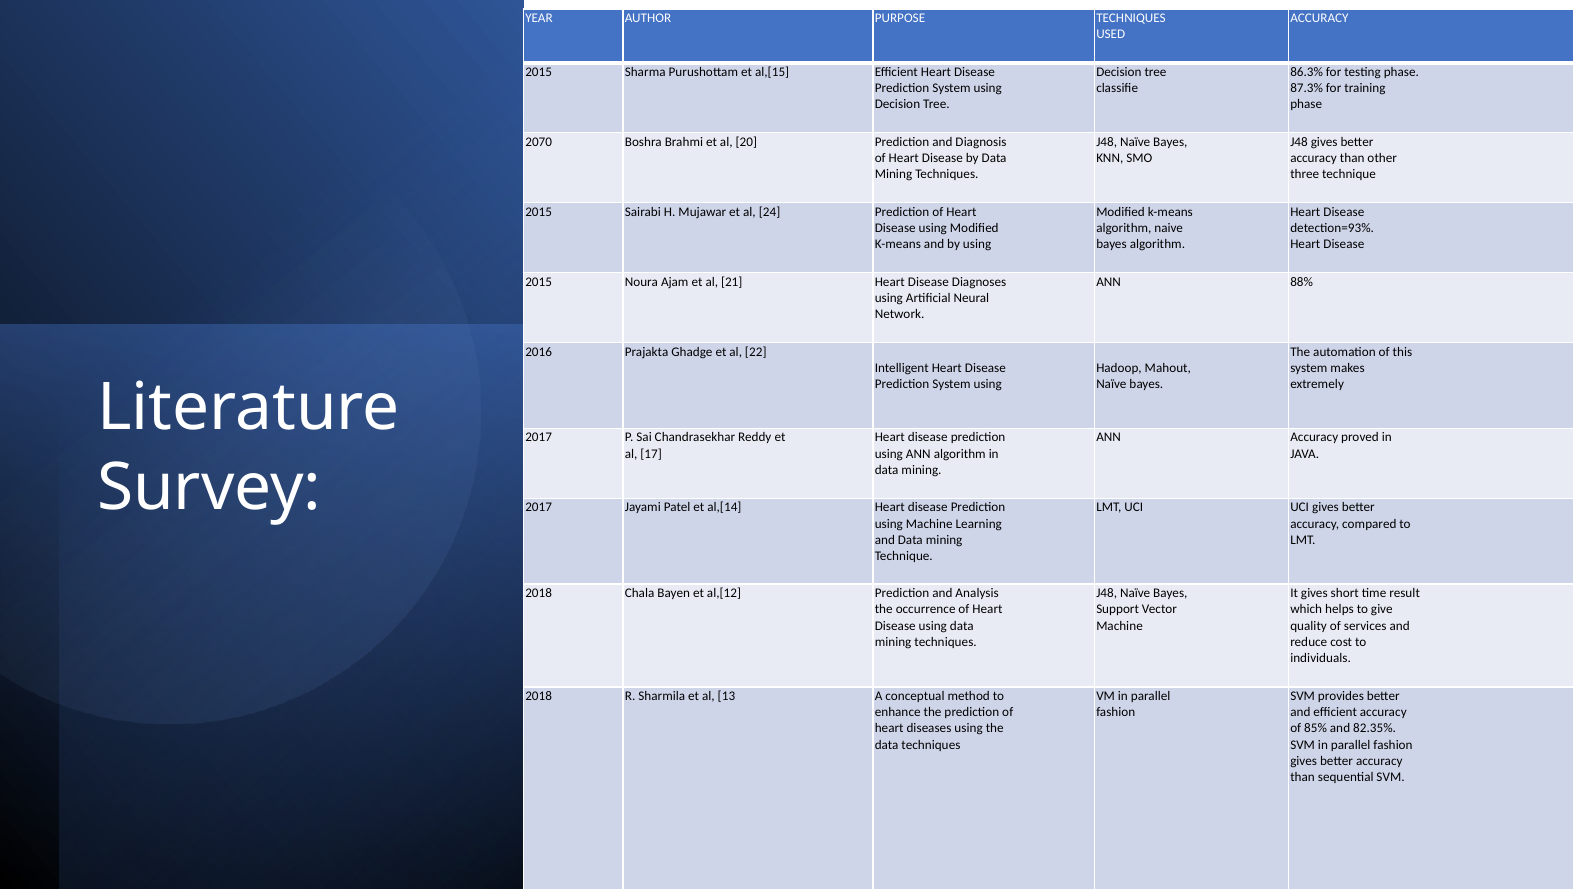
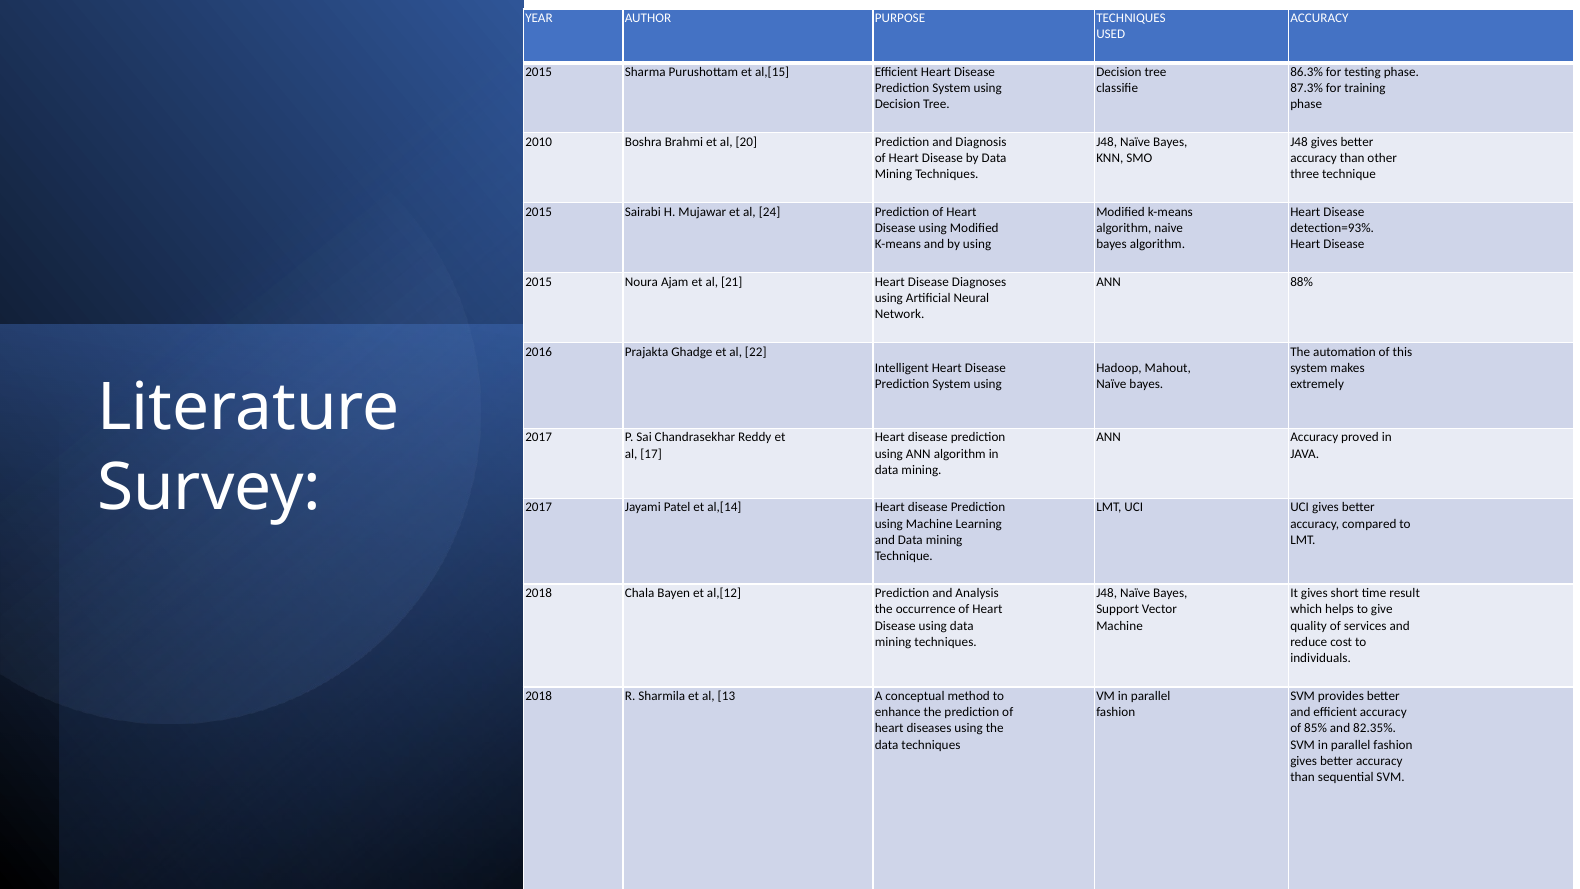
2070: 2070 -> 2010
